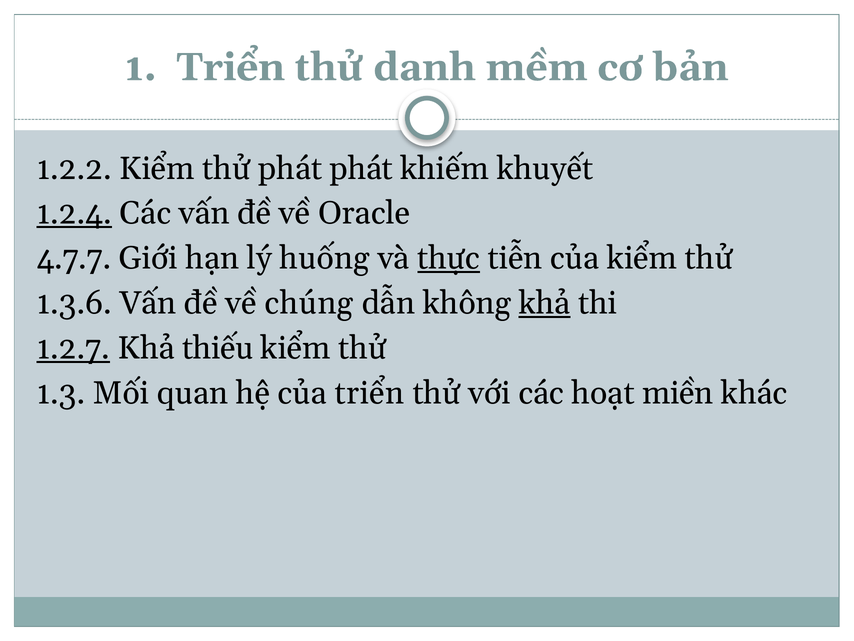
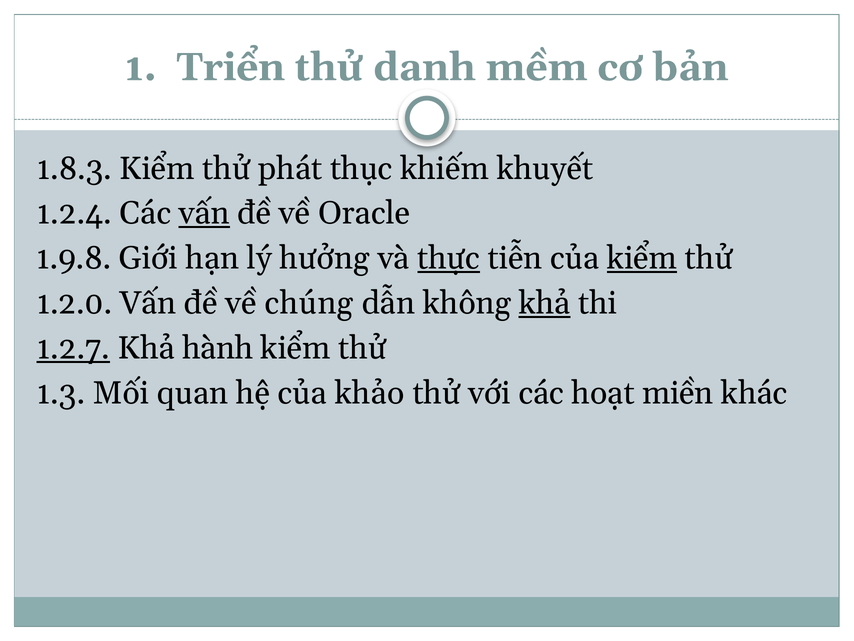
1.2.2: 1.2.2 -> 1.8.3
phát phát: phát -> thục
1.2.4 underline: present -> none
vấn at (204, 213) underline: none -> present
4.7.7: 4.7.7 -> 1.9.8
huống: huống -> hưởng
kiểm at (642, 258) underline: none -> present
1.3.6: 1.3.6 -> 1.2.0
thiếu: thiếu -> hành
của triển: triển -> khảo
